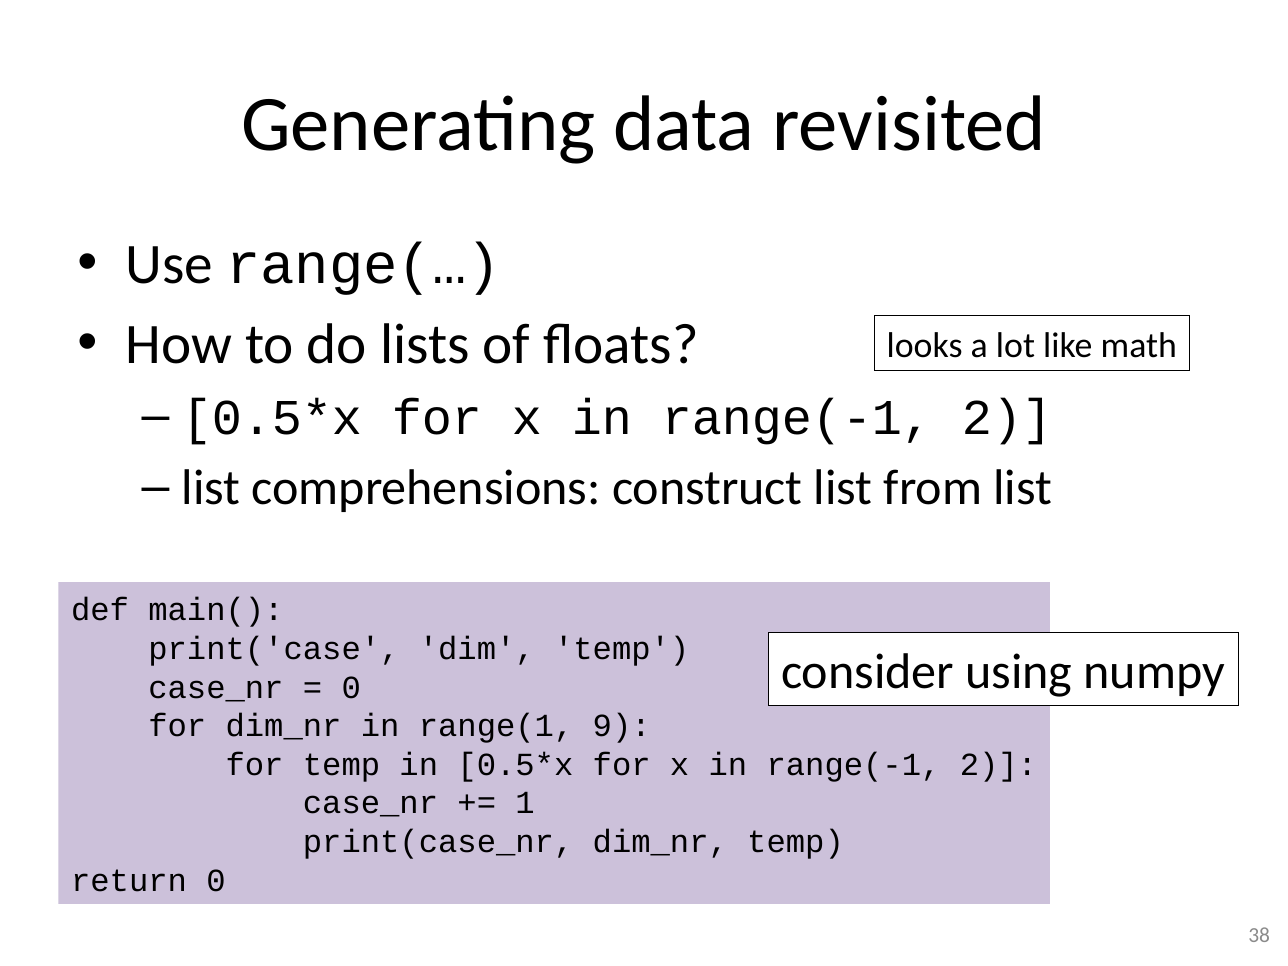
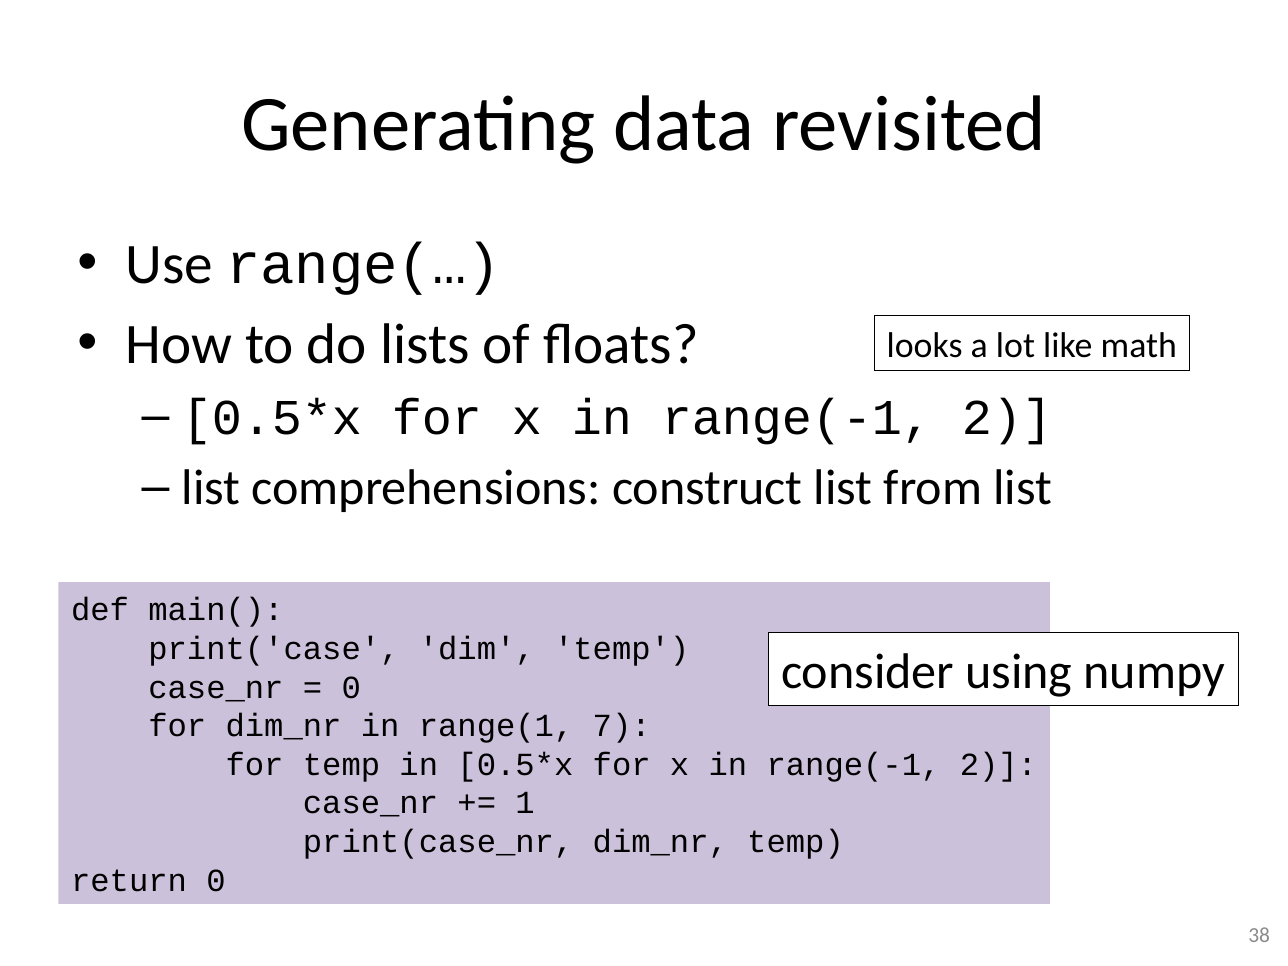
9: 9 -> 7
